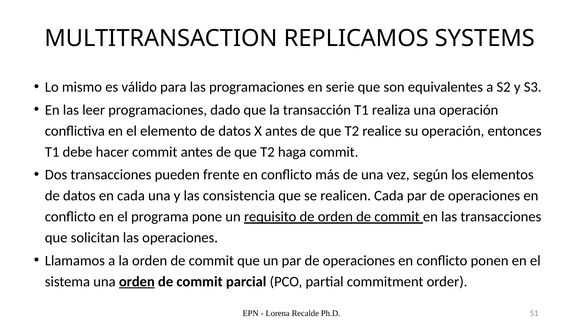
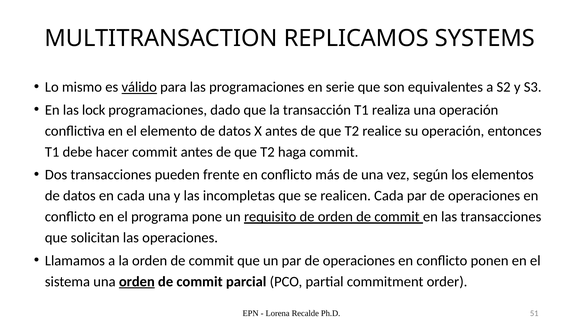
válido underline: none -> present
leer: leer -> lock
consistencia: consistencia -> incompletas
